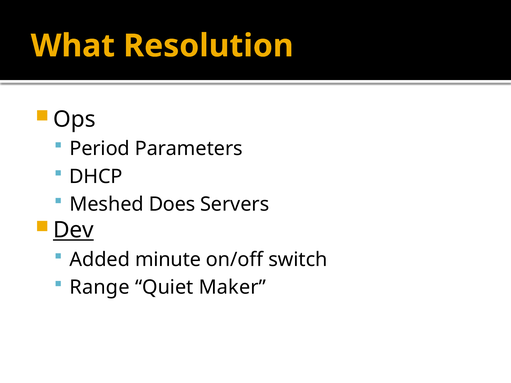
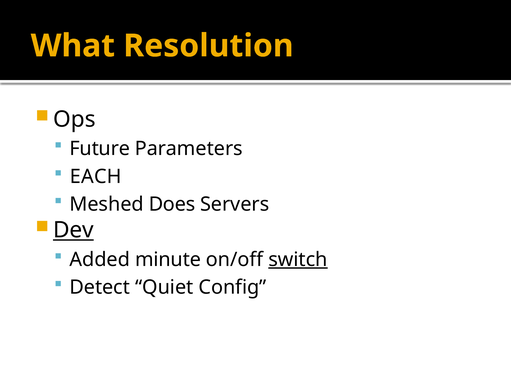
Period: Period -> Future
DHCP: DHCP -> EACH
switch underline: none -> present
Range: Range -> Detect
Maker: Maker -> Config
